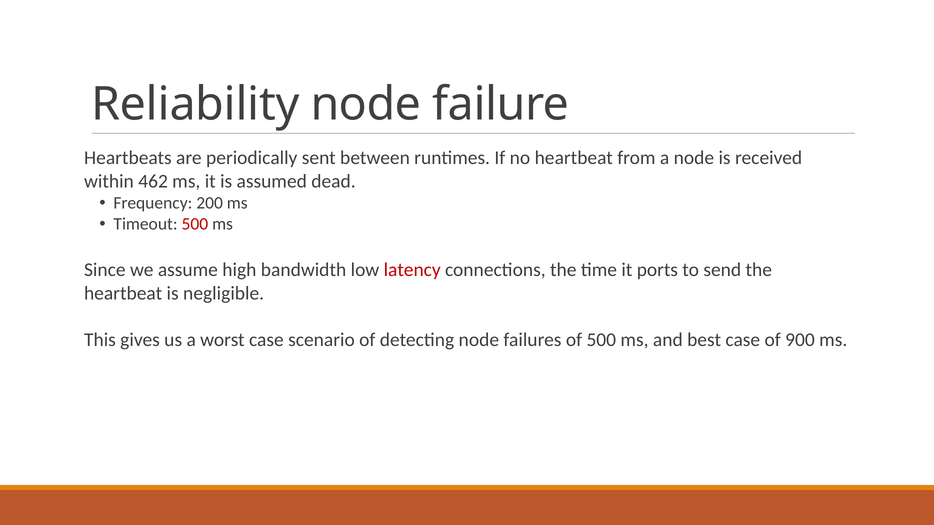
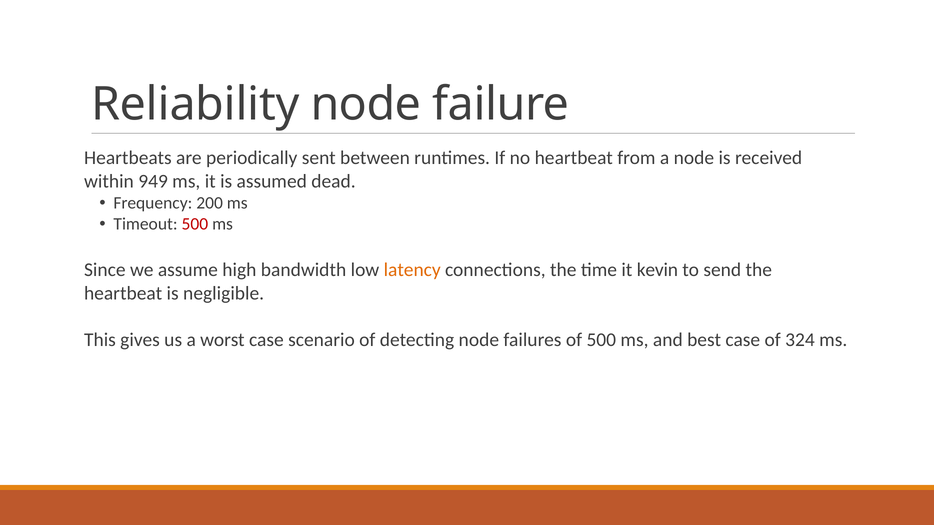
462: 462 -> 949
latency colour: red -> orange
ports: ports -> kevin
900: 900 -> 324
